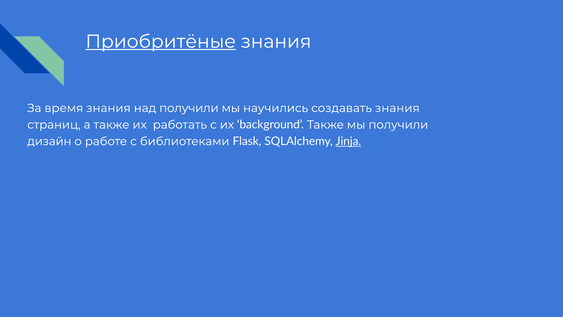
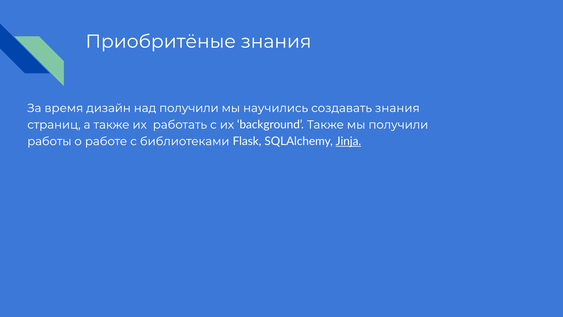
Приобритёные underline: present -> none
время знания: знания -> дизайн
дизайн: дизайн -> работы
